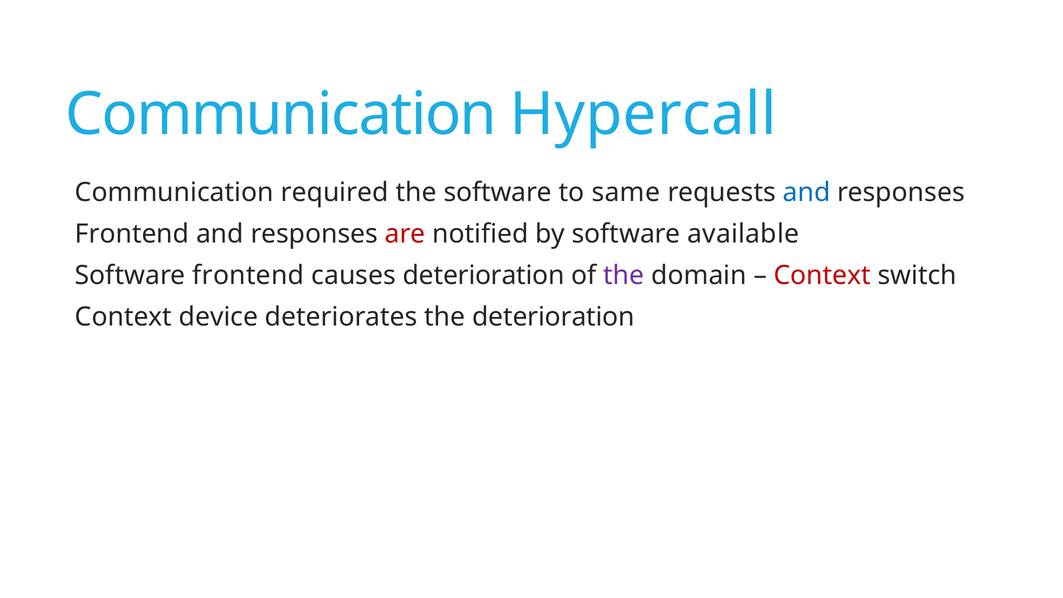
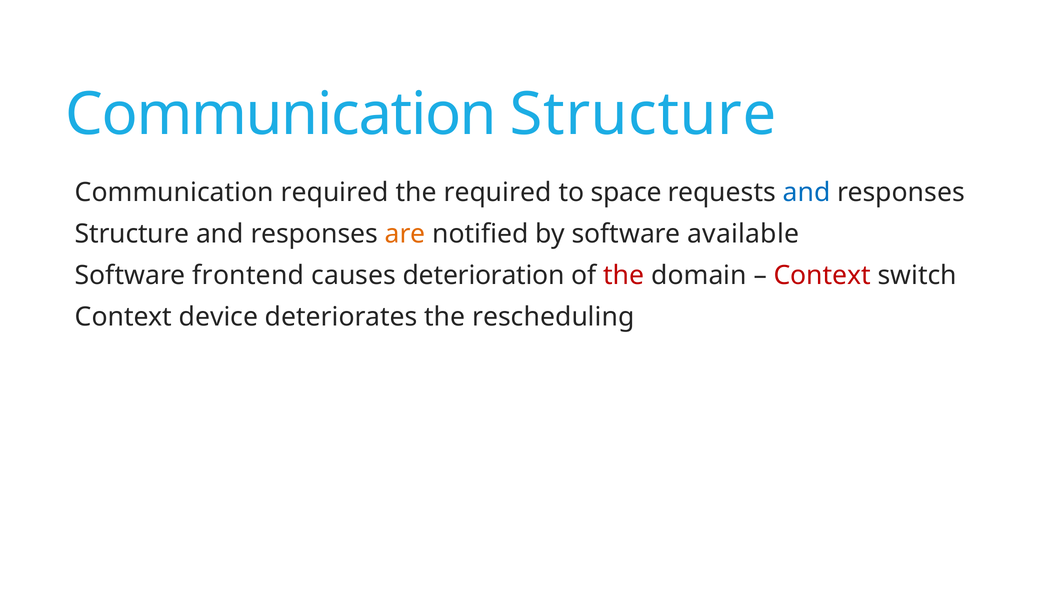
Communication Hypercall: Hypercall -> Structure
the software: software -> required
same: same -> space
Frontend at (132, 234): Frontend -> Structure
are colour: red -> orange
the at (624, 275) colour: purple -> red
the deterioration: deterioration -> rescheduling
